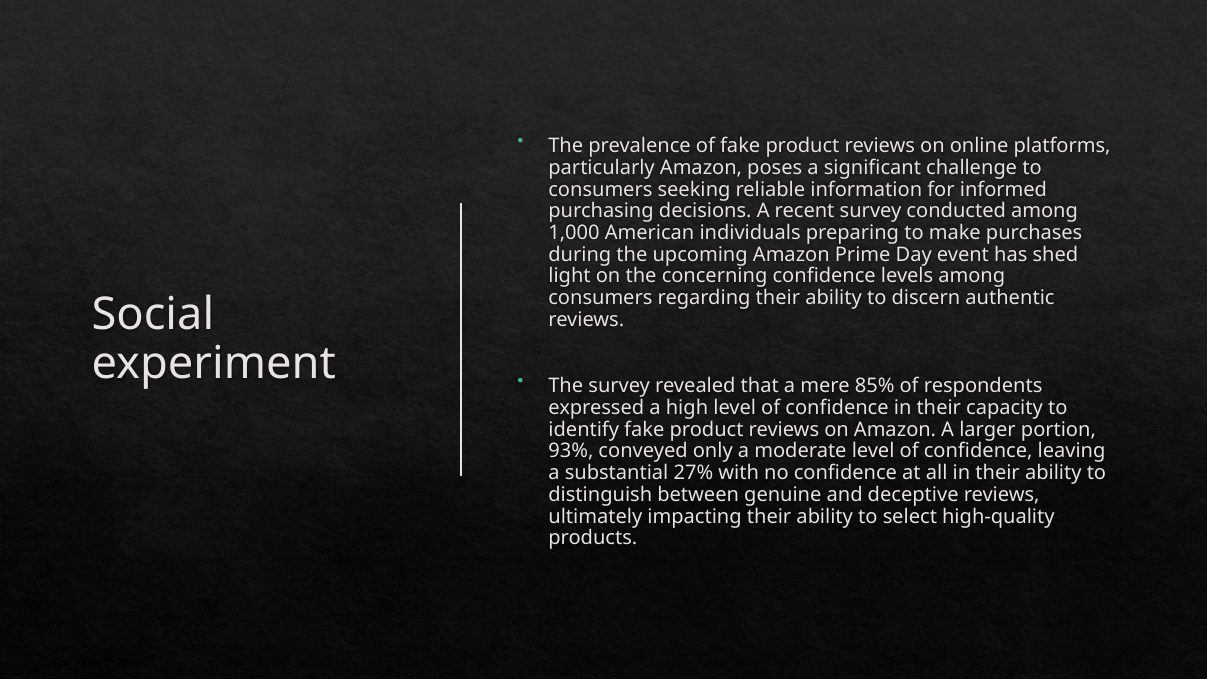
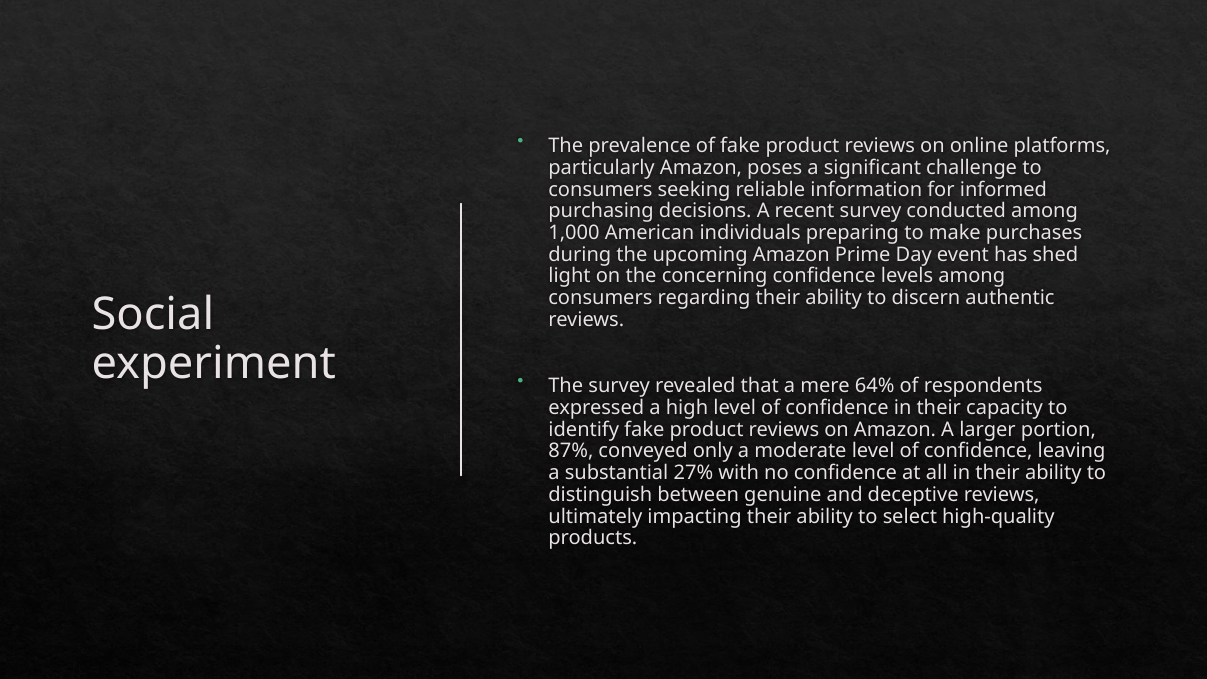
85%: 85% -> 64%
93%: 93% -> 87%
